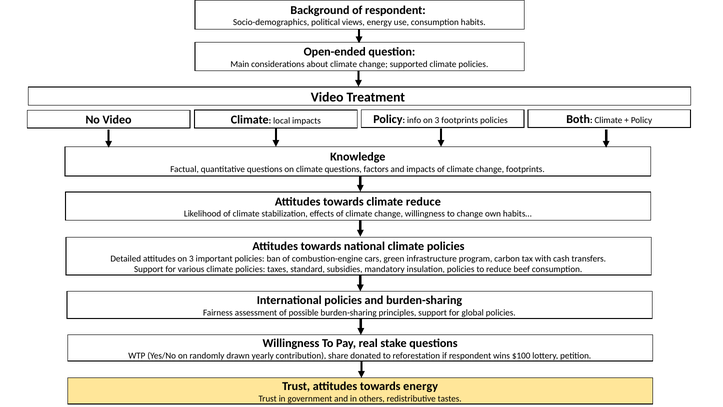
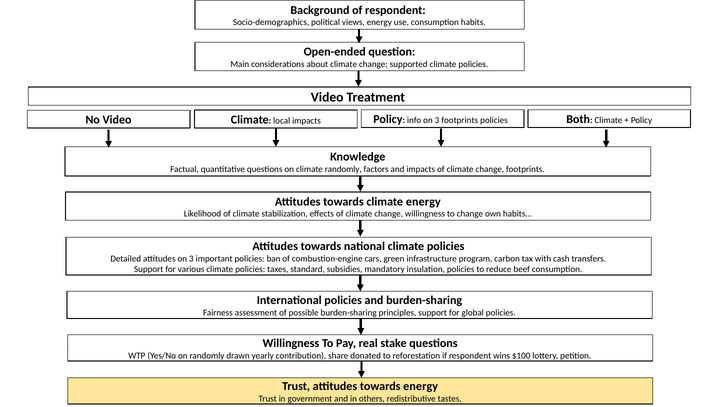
climate questions: questions -> randomly
climate reduce: reduce -> energy
